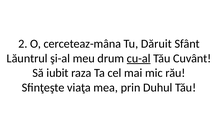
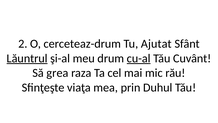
cerceteaz-mâna: cerceteaz-mâna -> cerceteaz-drum
Dăruit: Dăruit -> Ajutat
Lăuntrul underline: none -> present
iubit: iubit -> grea
